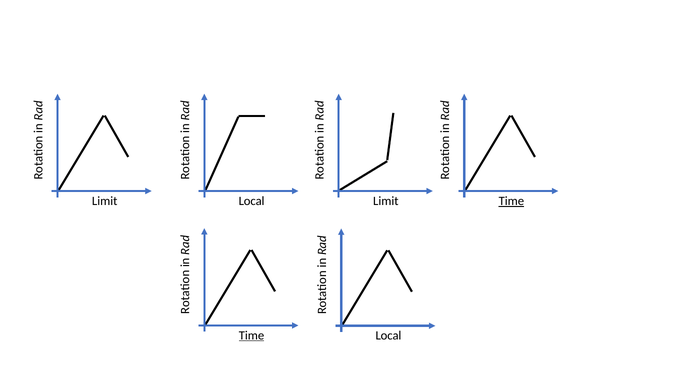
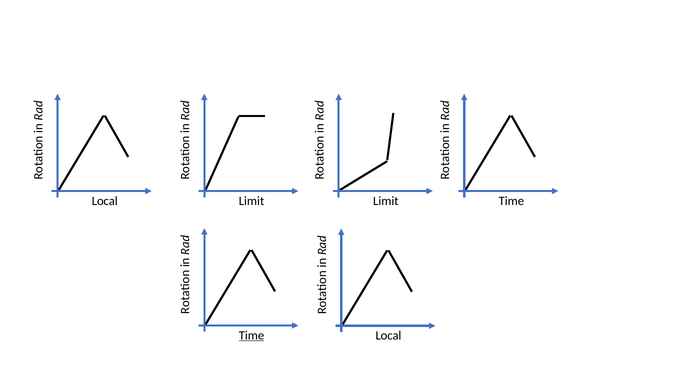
Limit at (105, 201): Limit -> Local
Local at (252, 201): Local -> Limit
Time at (511, 201) underline: present -> none
